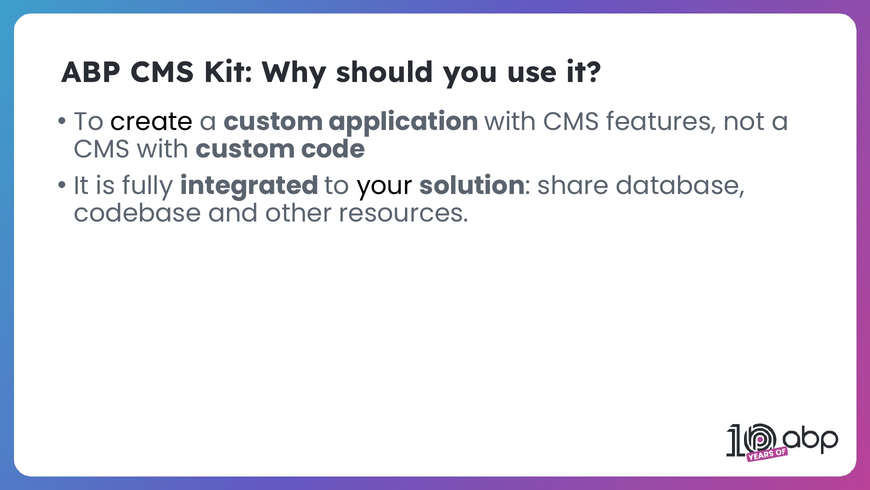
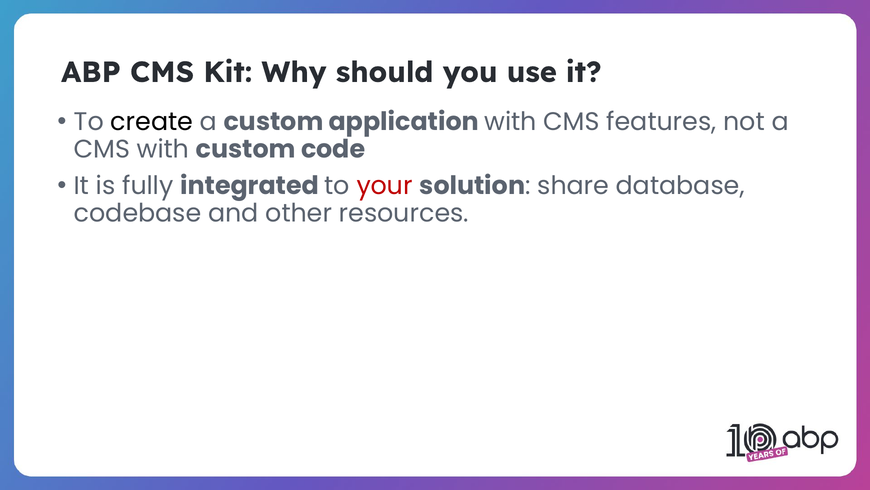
your colour: black -> red
